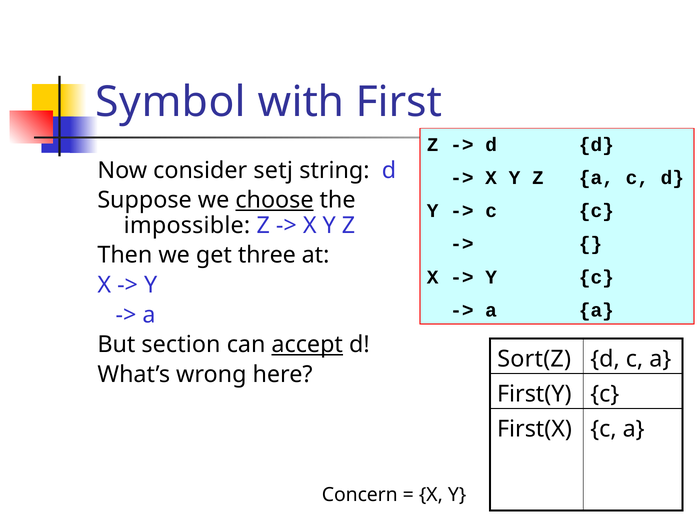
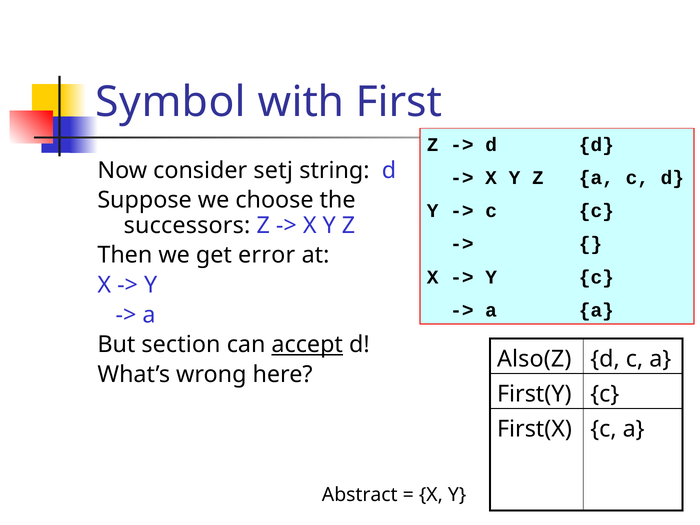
choose underline: present -> none
impossible: impossible -> successors
three: three -> error
Sort(Z: Sort(Z -> Also(Z
Concern: Concern -> Abstract
